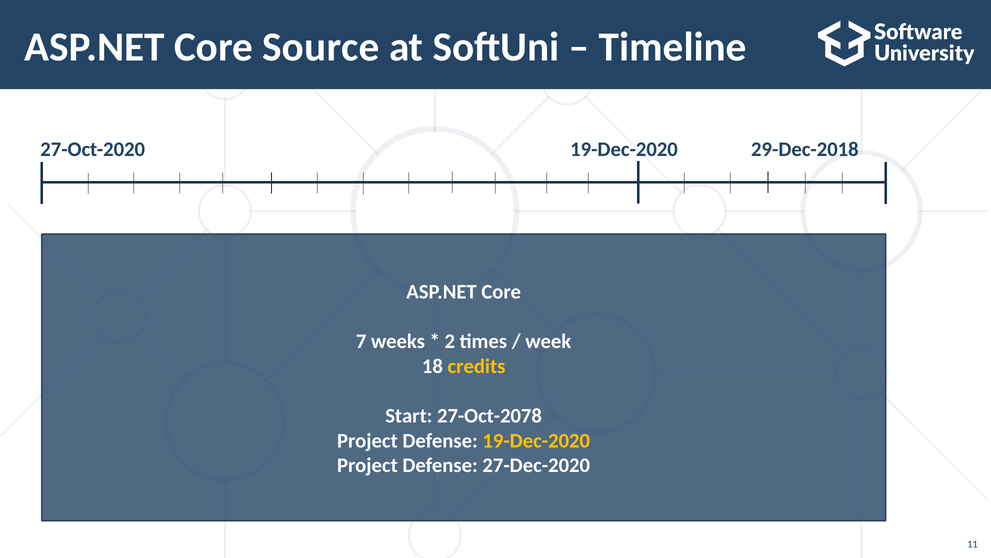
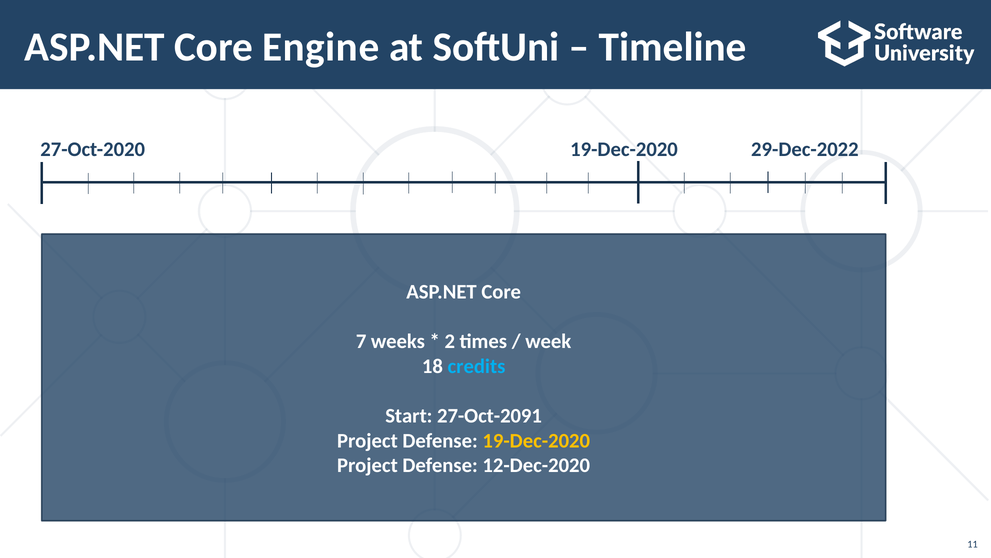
Source: Source -> Engine
29-Dec-2018: 29-Dec-2018 -> 29-Dec-2022
credits colour: yellow -> light blue
27-Oct-2078: 27-Oct-2078 -> 27-Oct-2091
27-Dec-2020: 27-Dec-2020 -> 12-Dec-2020
